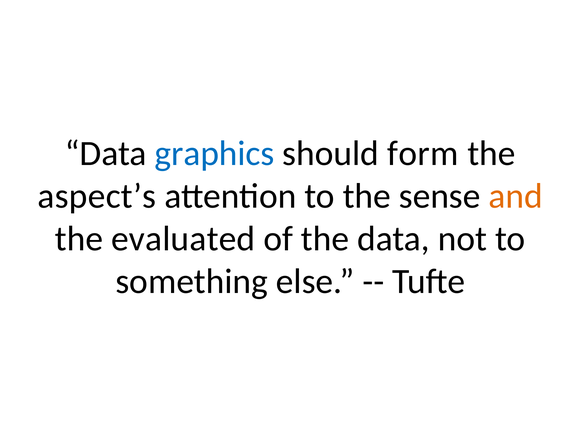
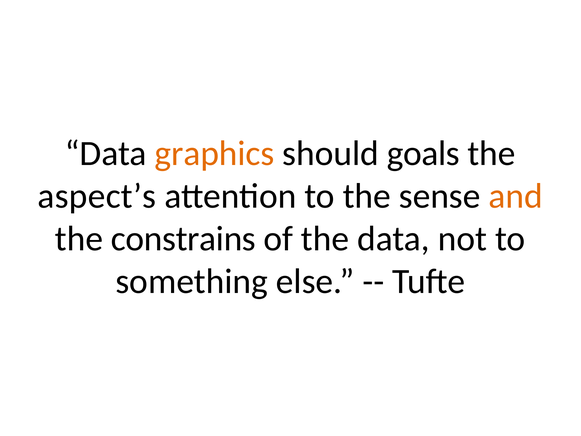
graphics colour: blue -> orange
form: form -> goals
evaluated: evaluated -> constrains
